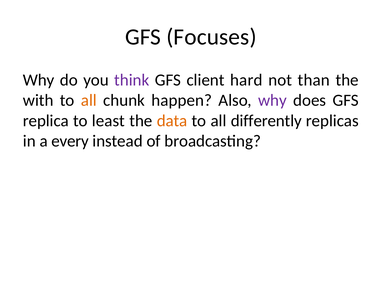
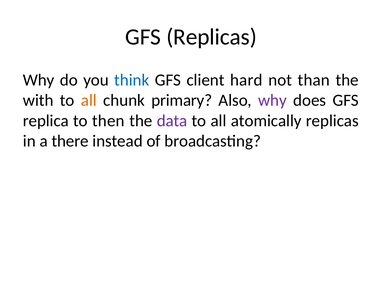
GFS Focuses: Focuses -> Replicas
think colour: purple -> blue
happen: happen -> primary
least: least -> then
data colour: orange -> purple
differently: differently -> atomically
every: every -> there
